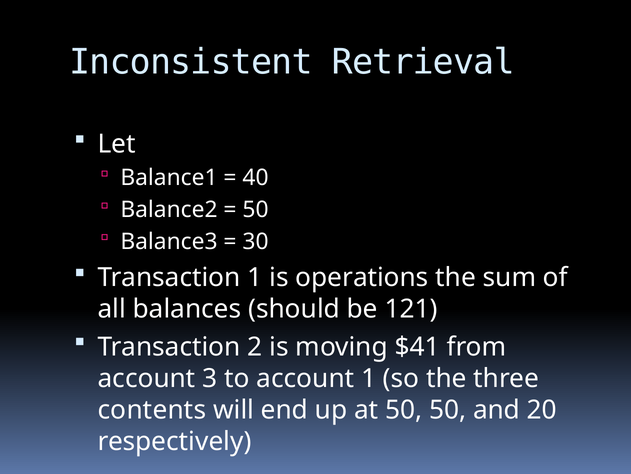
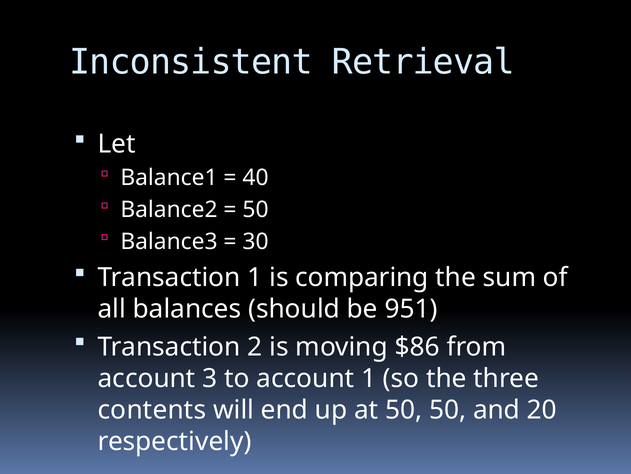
operations: operations -> comparing
121: 121 -> 951
$41: $41 -> $86
